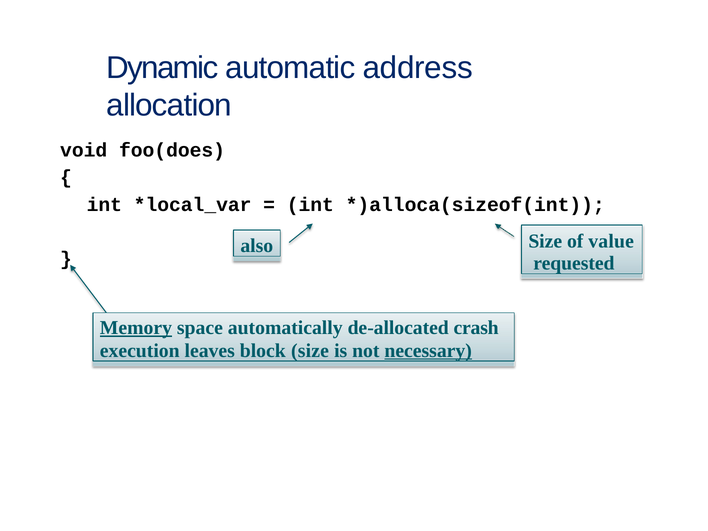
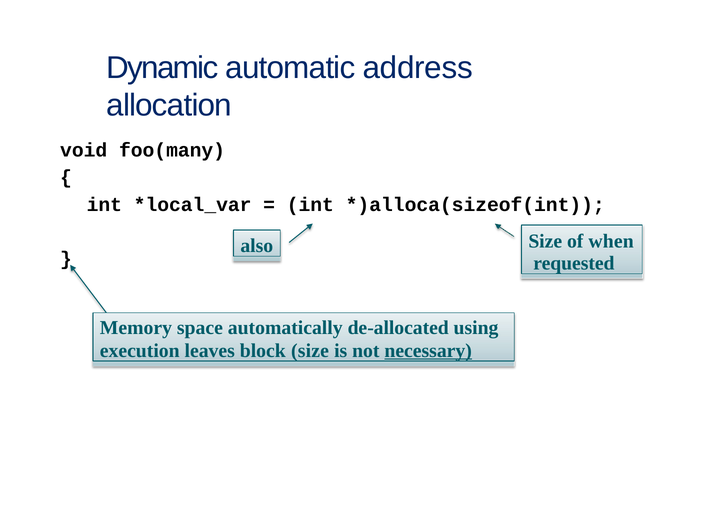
foo(does: foo(does -> foo(many
value: value -> when
Memory underline: present -> none
crash: crash -> using
